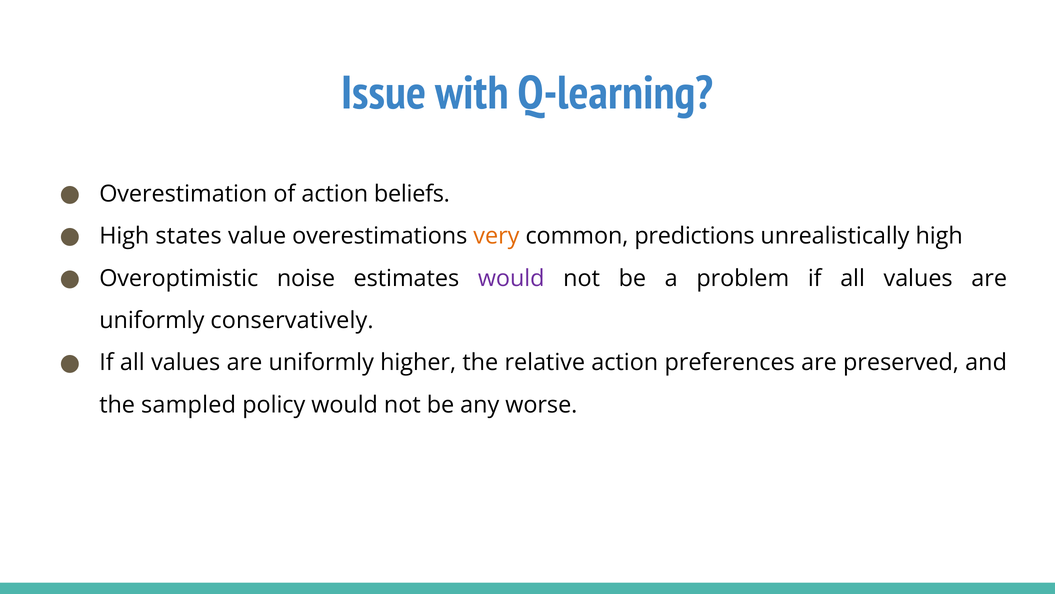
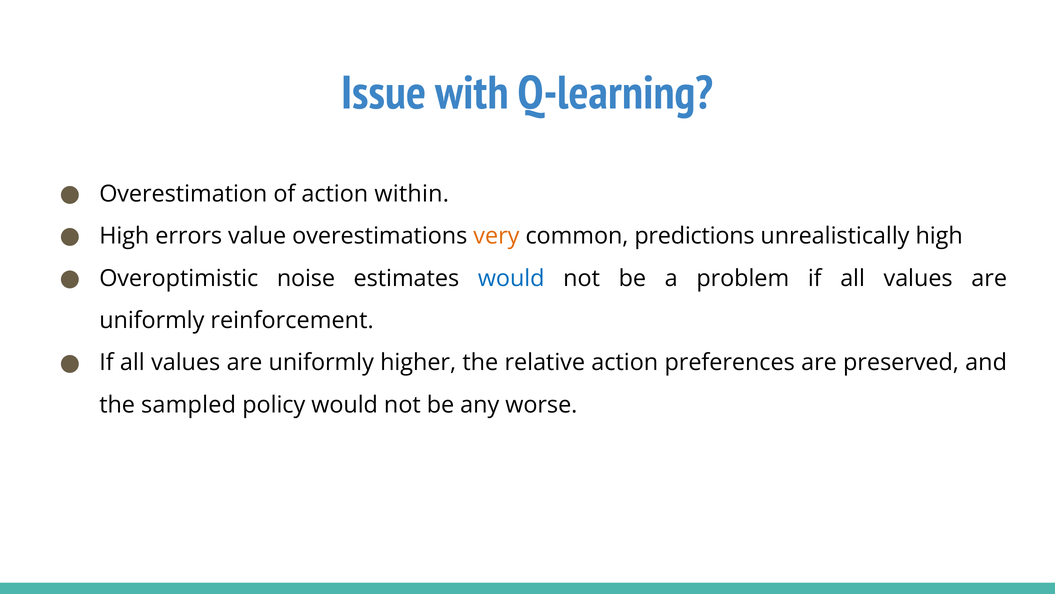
beliefs: beliefs -> within
states: states -> errors
would at (511, 278) colour: purple -> blue
conservatively: conservatively -> reinforcement
